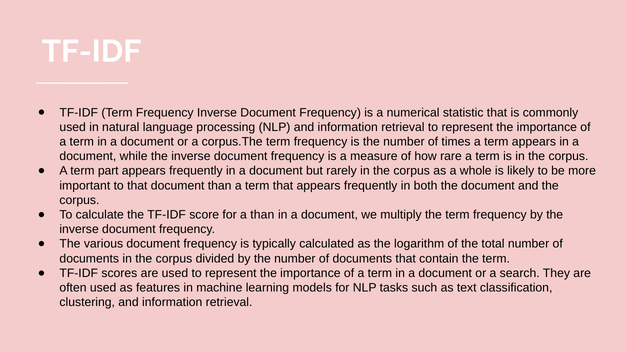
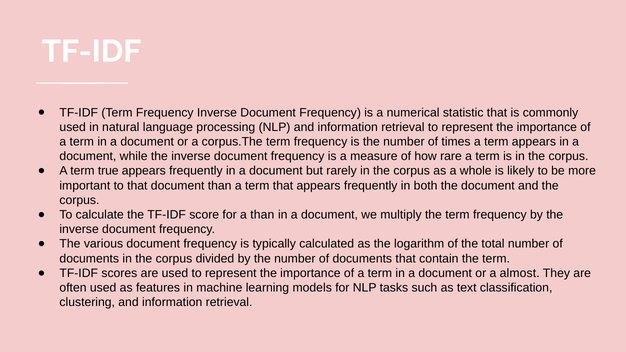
part: part -> true
search: search -> almost
